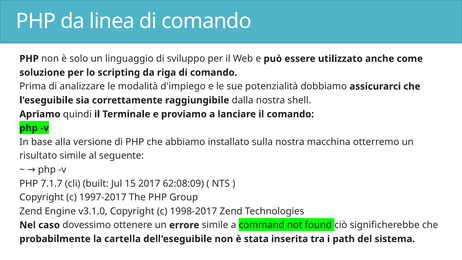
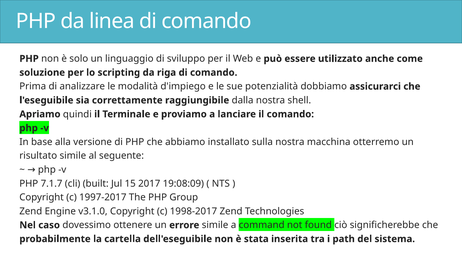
62:08:09: 62:08:09 -> 19:08:09
